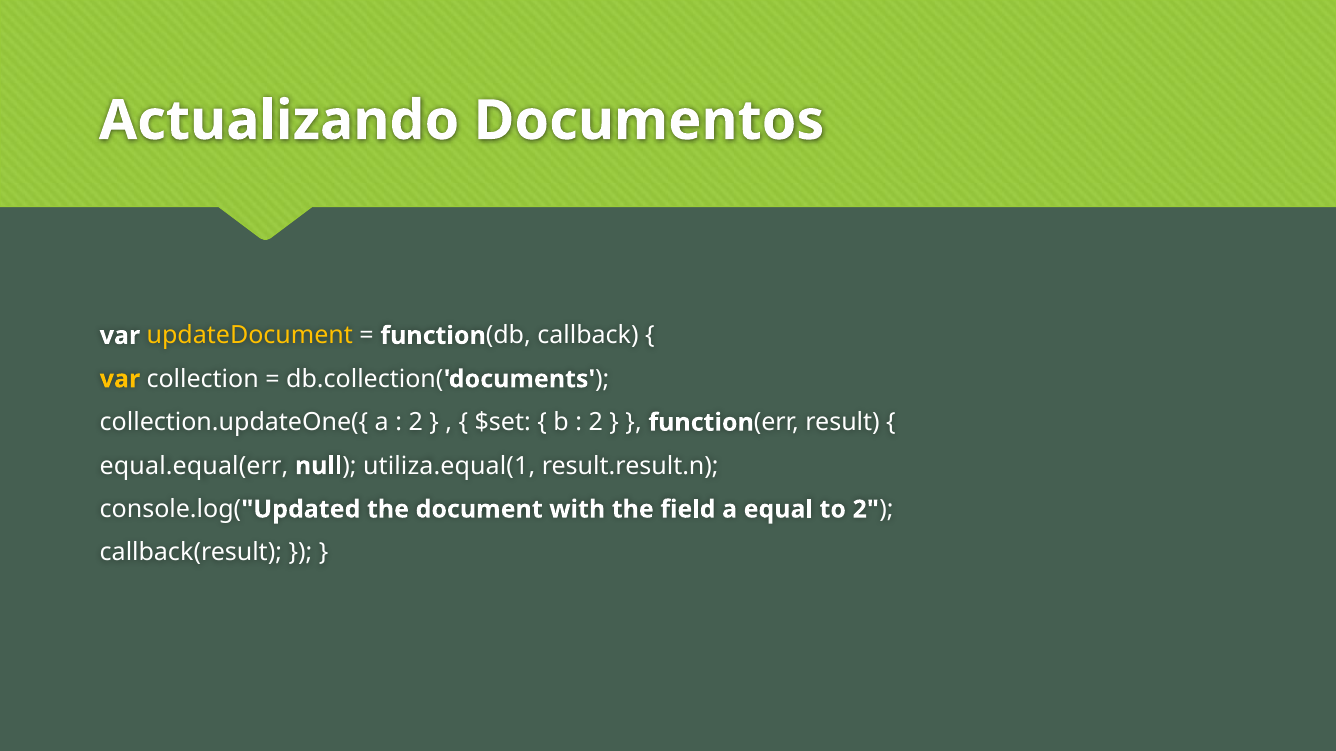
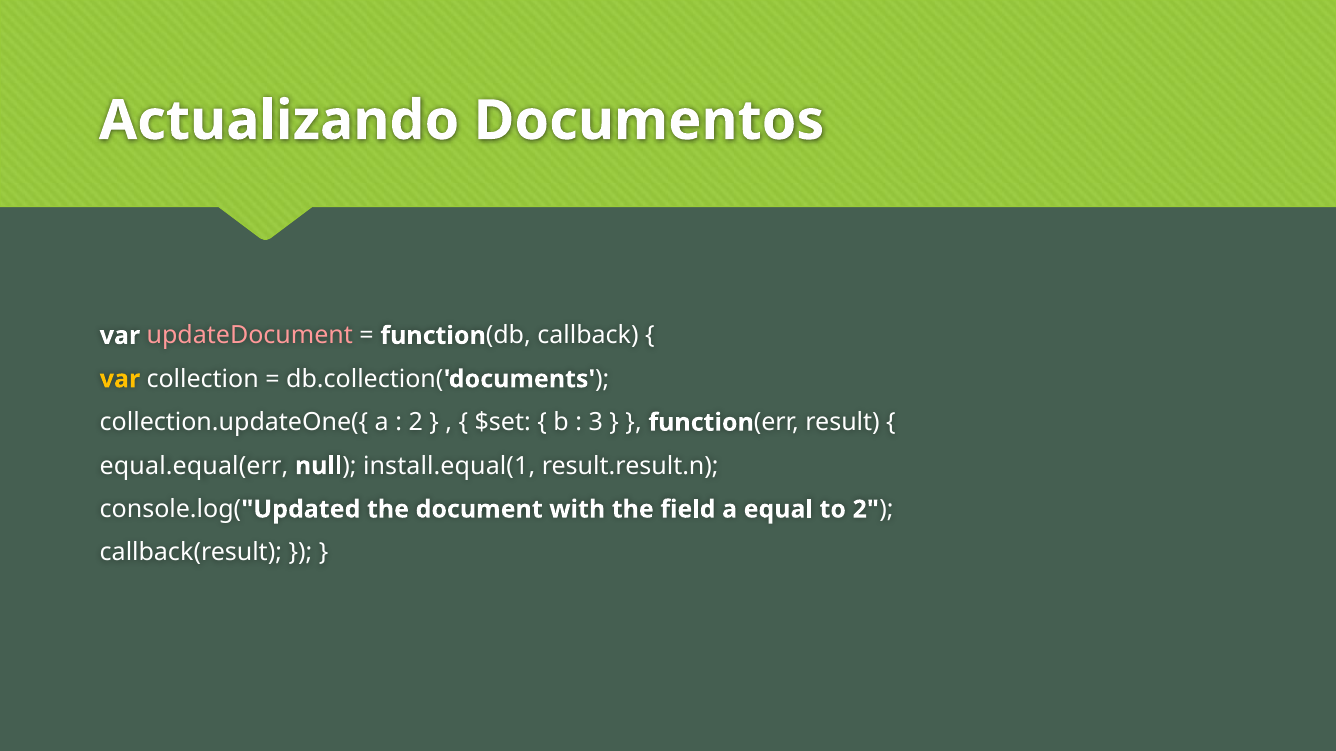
updateDocument colour: yellow -> pink
2 at (596, 423): 2 -> 3
utiliza.equal(1: utiliza.equal(1 -> install.equal(1
